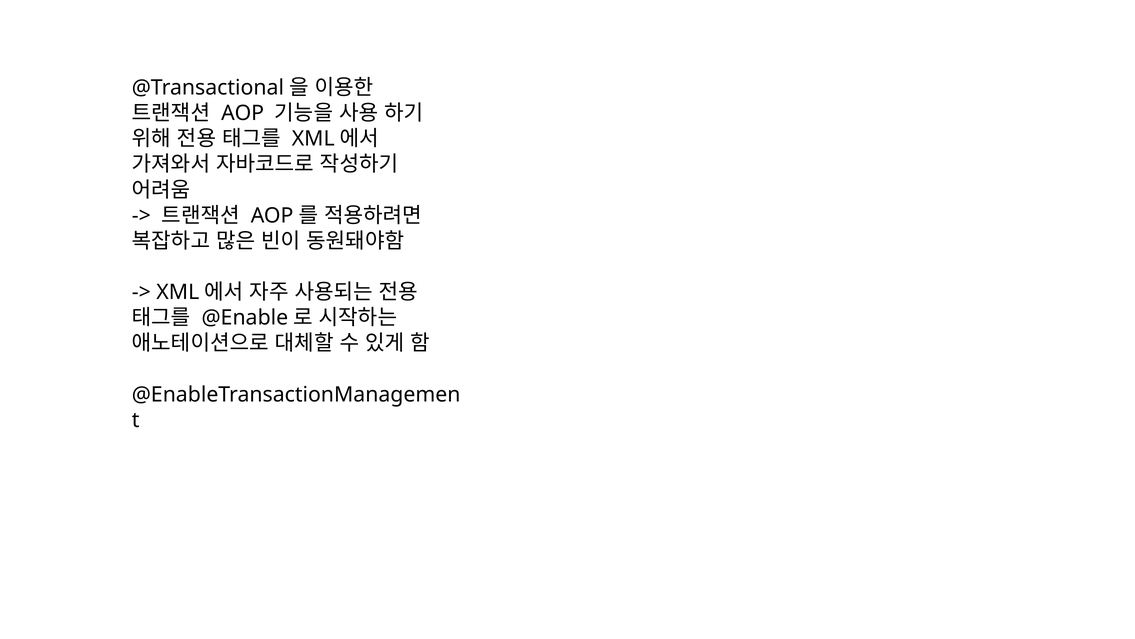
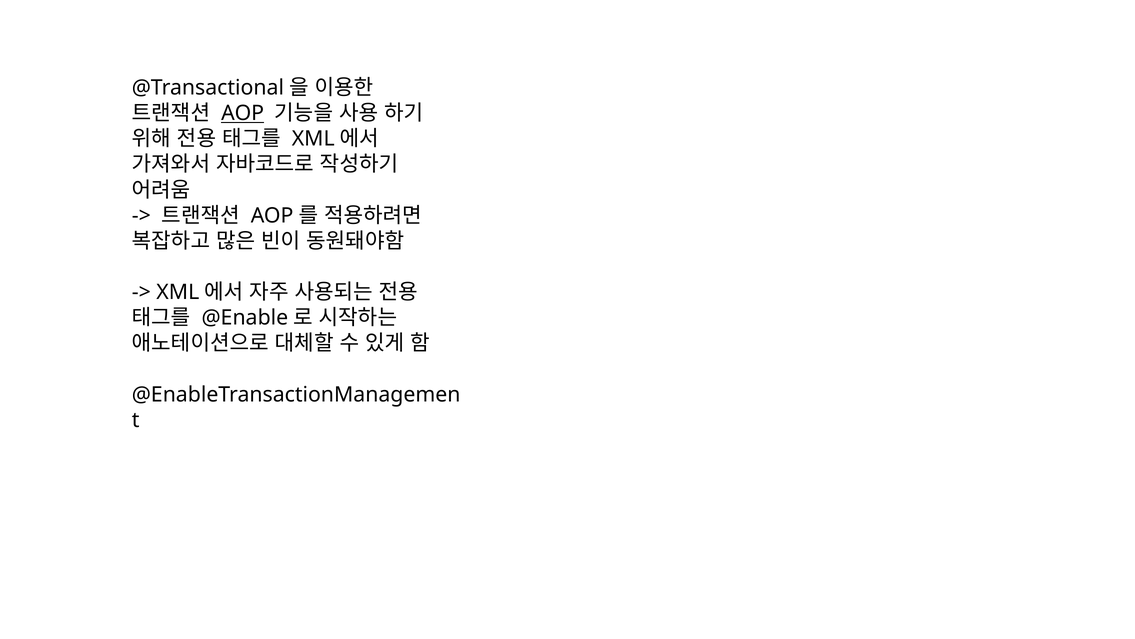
AOP underline: none -> present
